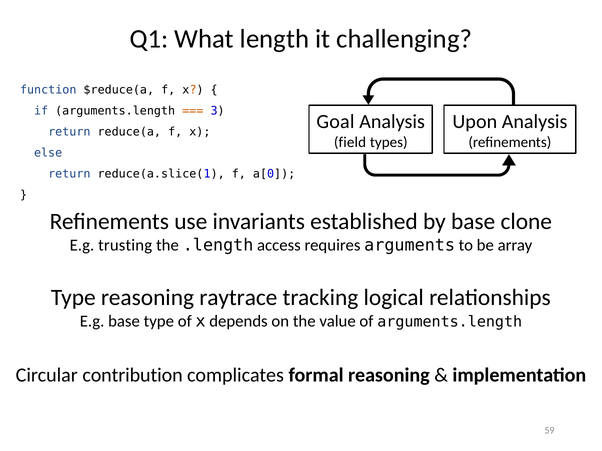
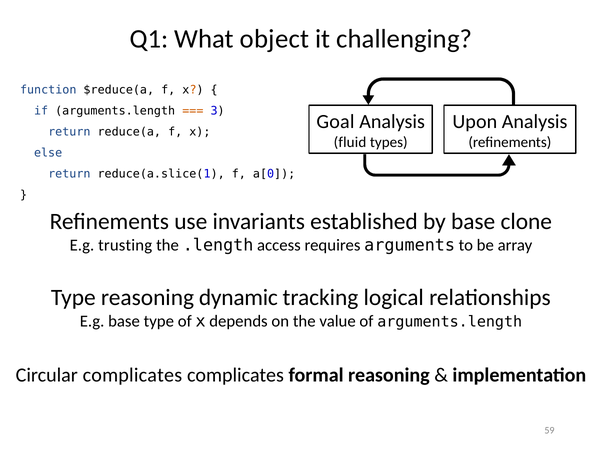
length: length -> object
field: field -> fluid
raytrace: raytrace -> dynamic
Circular contribution: contribution -> complicates
